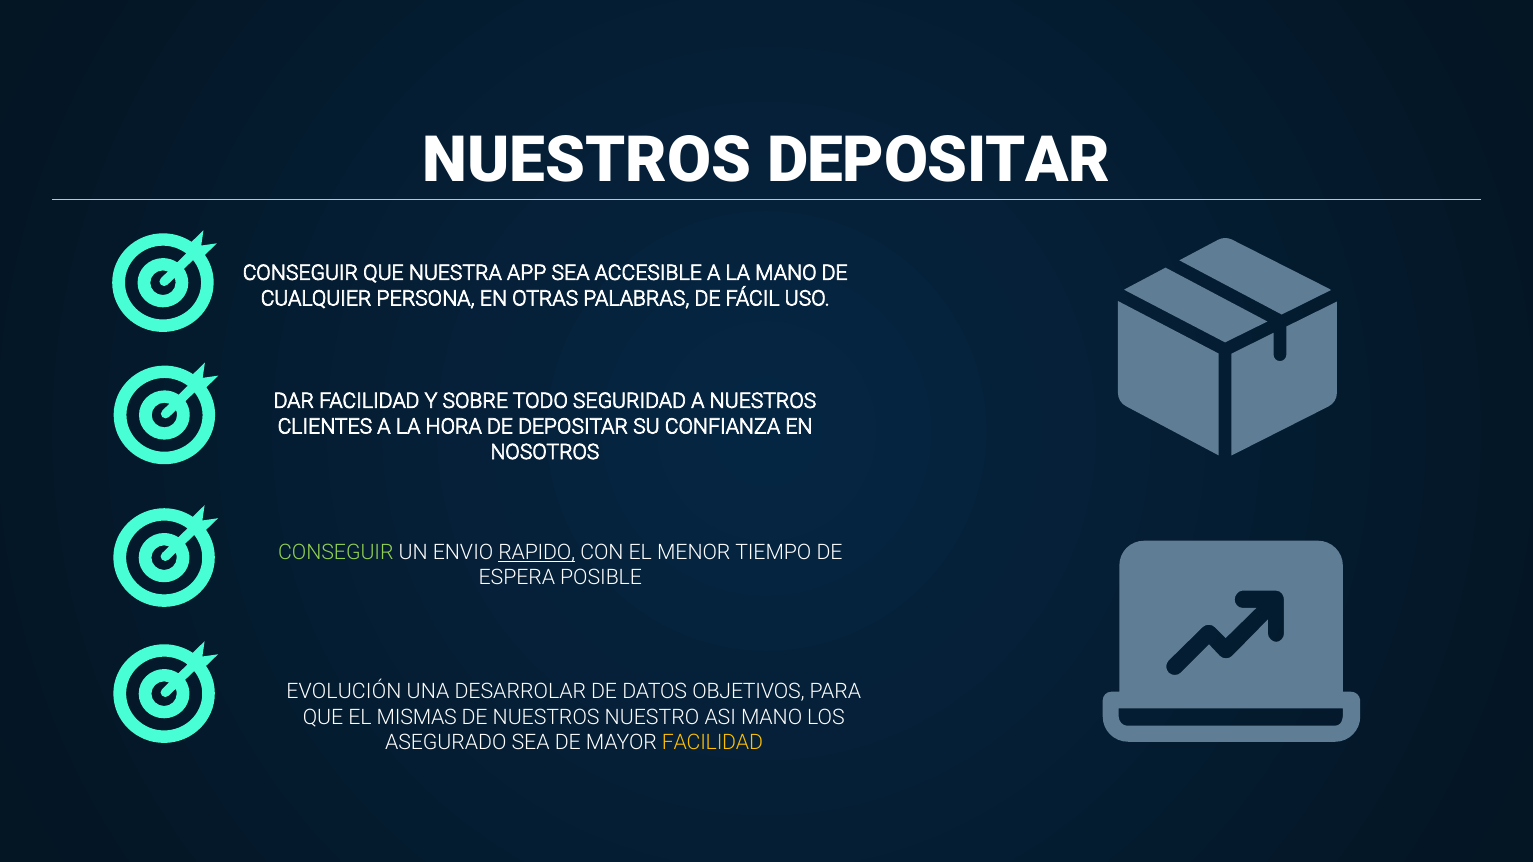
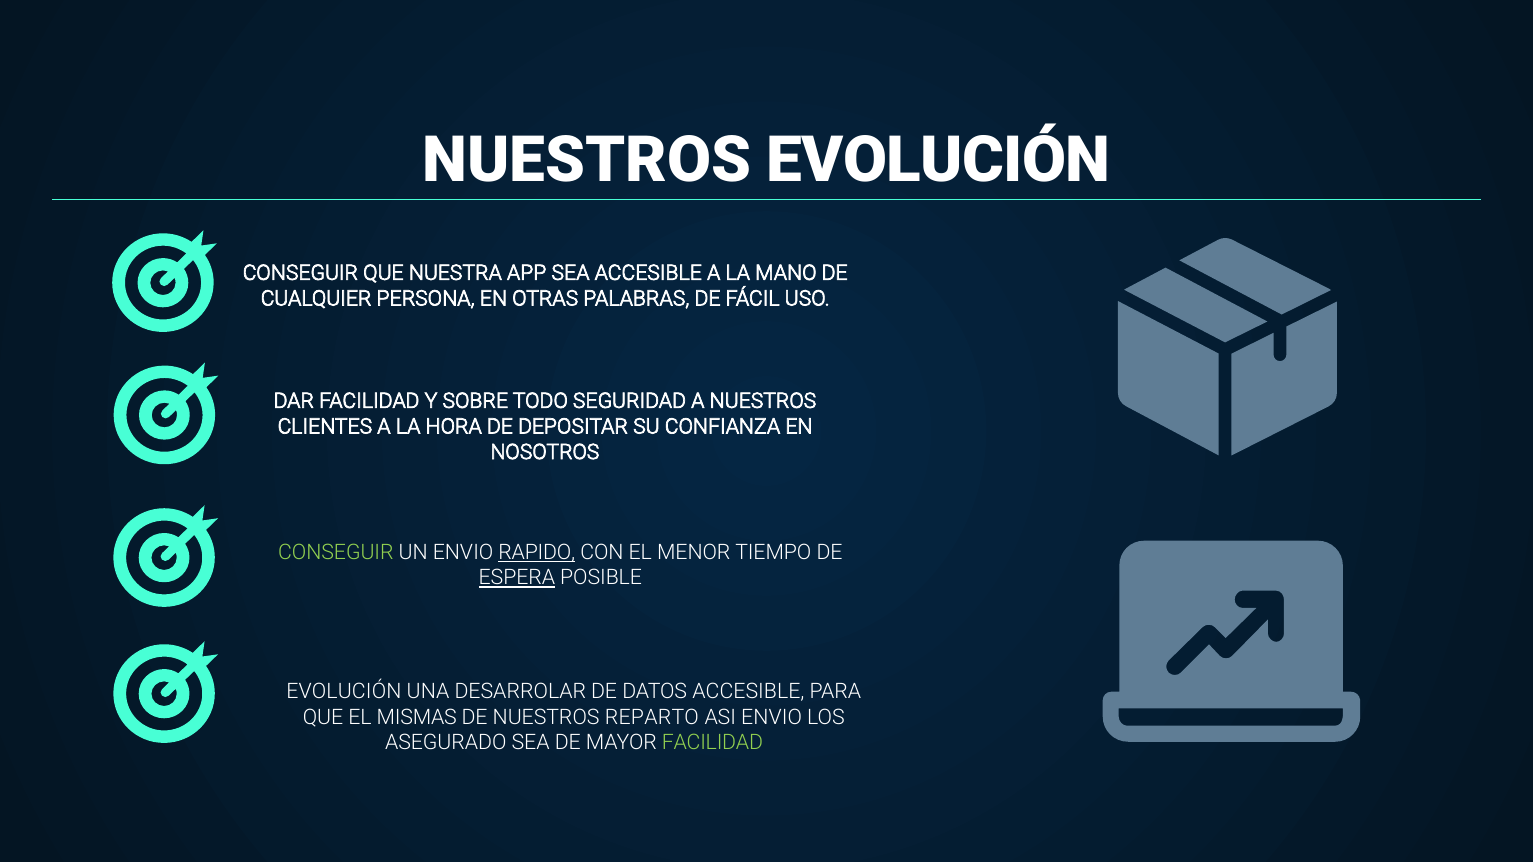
NUESTROS DEPOSITAR: DEPOSITAR -> EVOLUCIÓN
ESPERA underline: none -> present
DATOS OBJETIVOS: OBJETIVOS -> ACCESIBLE
NUESTRO: NUESTRO -> REPARTO
ASI MANO: MANO -> ENVIO
FACILIDAD at (712, 743) colour: yellow -> light green
